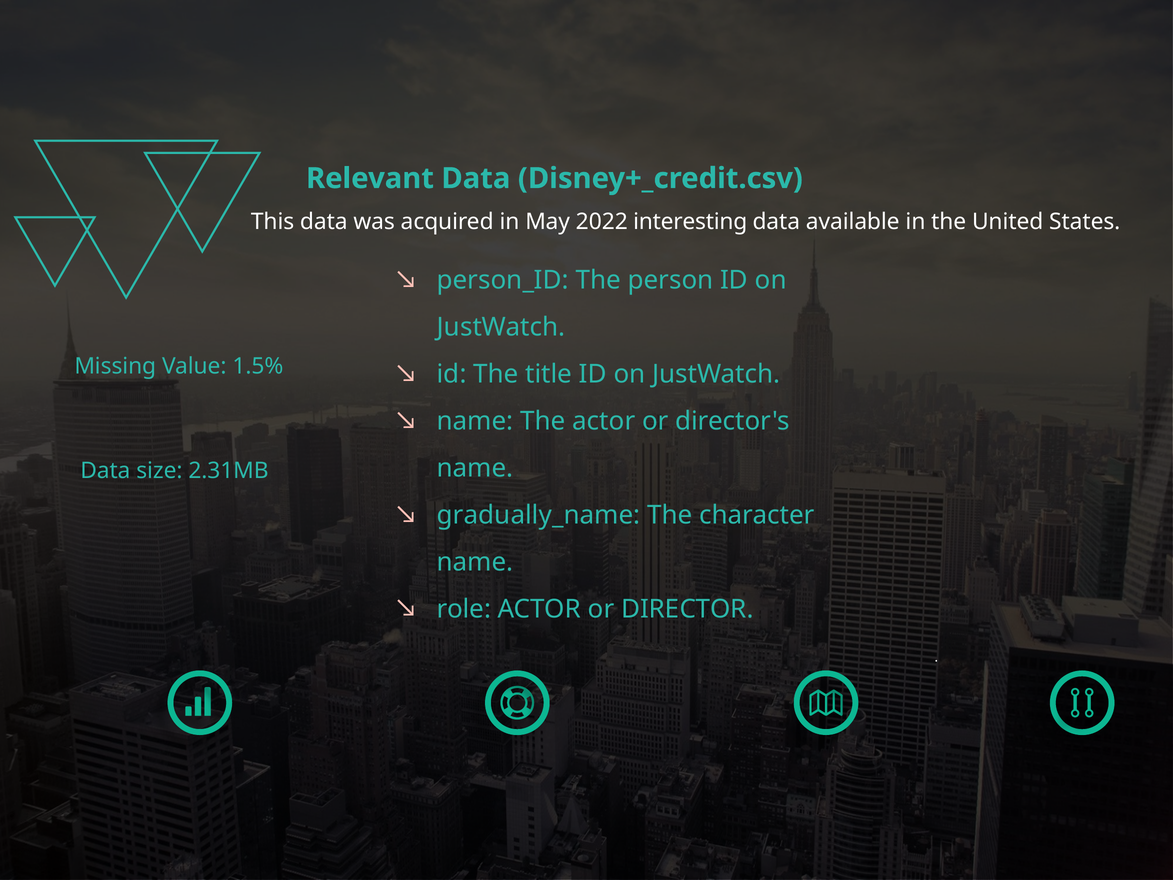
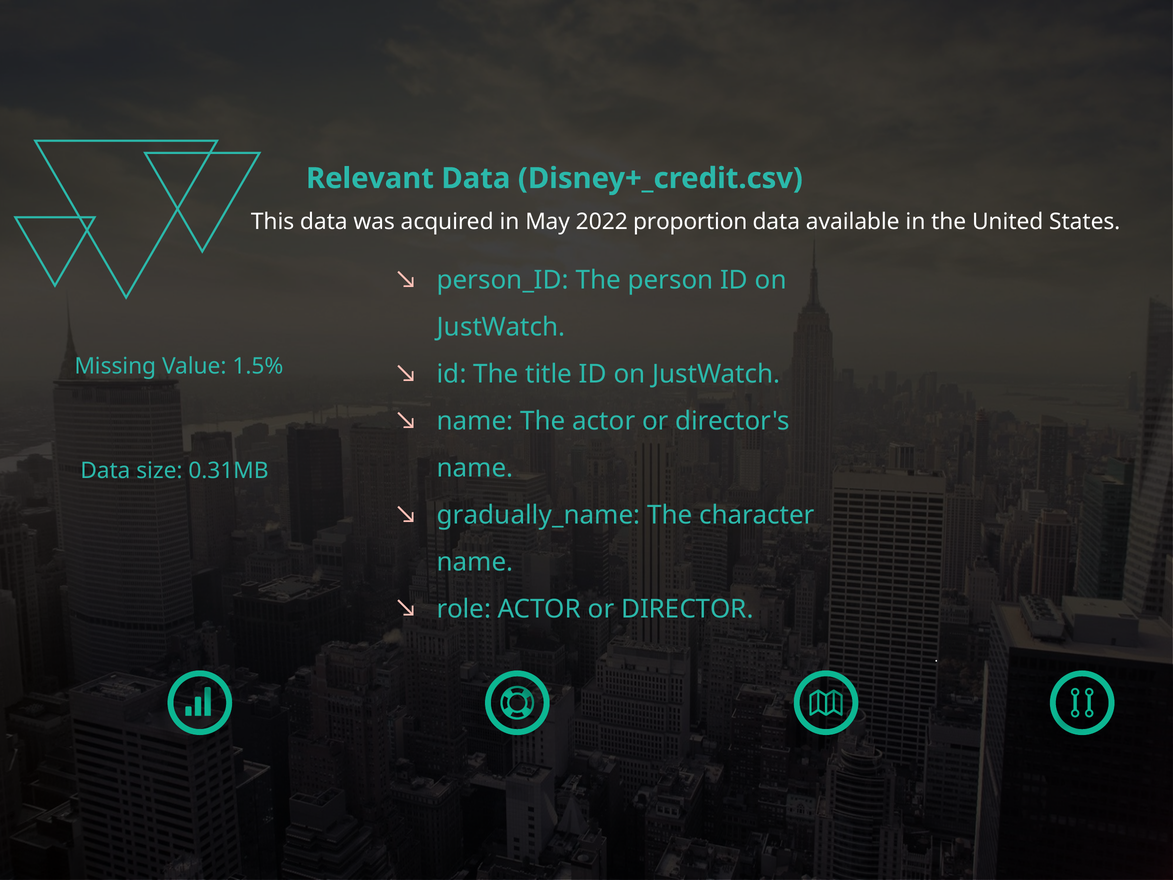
interesting: interesting -> proportion
2.31MB: 2.31MB -> 0.31MB
